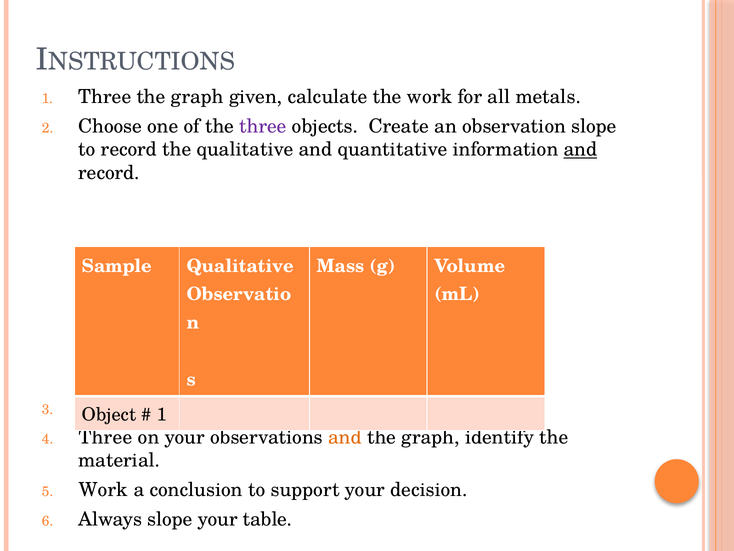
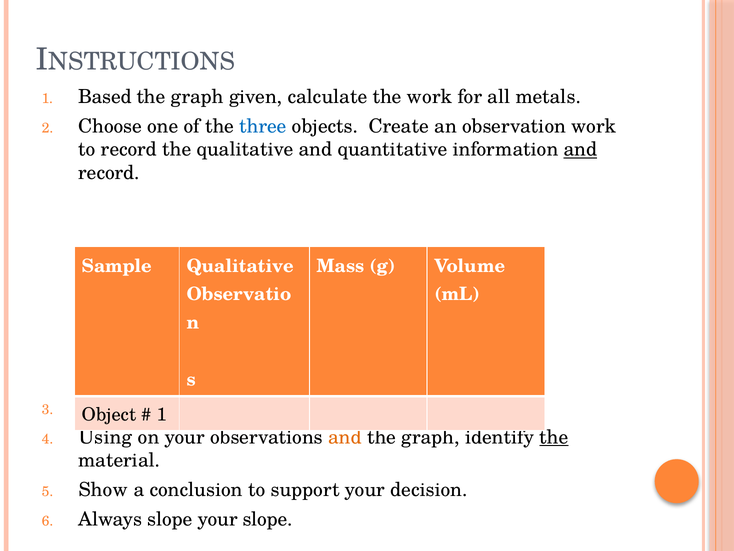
1 Three: Three -> Based
three at (263, 126) colour: purple -> blue
observation slope: slope -> work
Three at (105, 437): Three -> Using
the at (554, 437) underline: none -> present
Work at (103, 490): Work -> Show
your table: table -> slope
